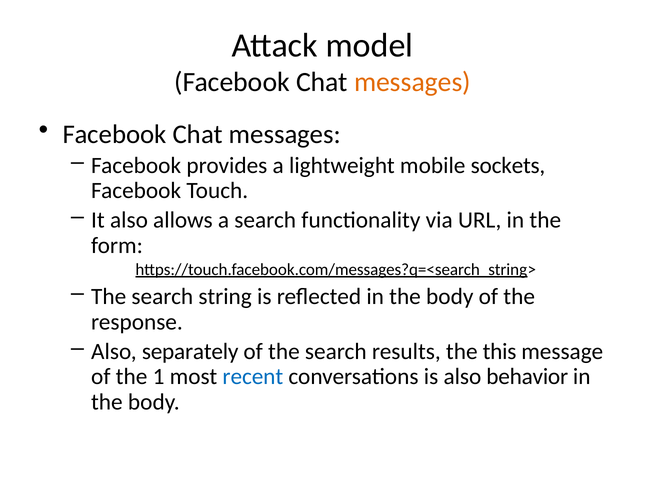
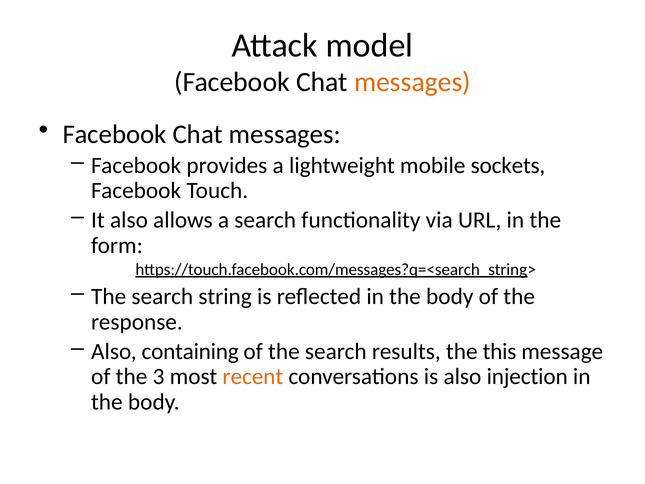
separately: separately -> containing
1: 1 -> 3
recent colour: blue -> orange
behavior: behavior -> injection
